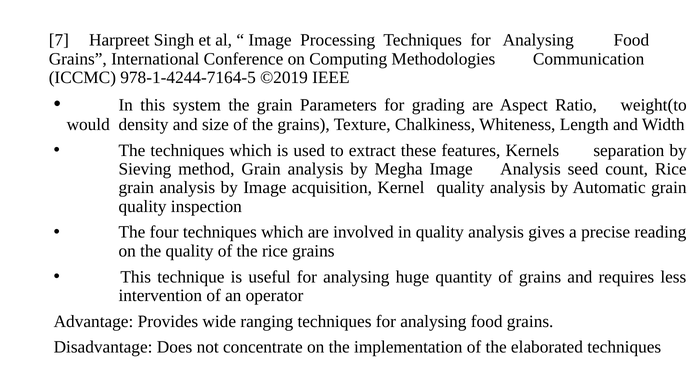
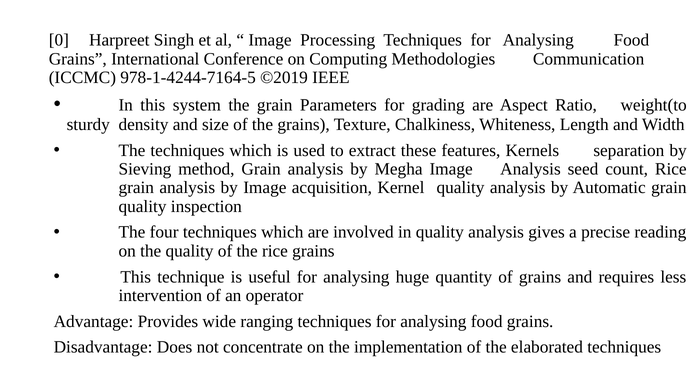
7: 7 -> 0
would: would -> sturdy
